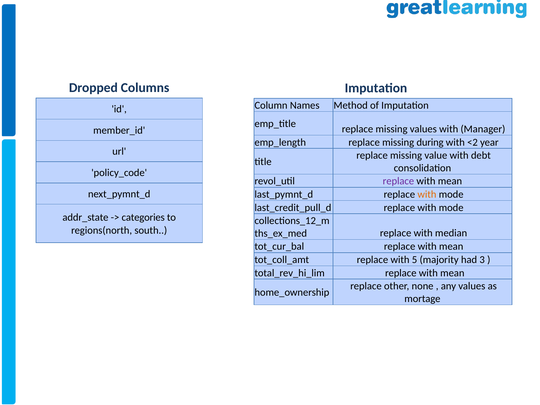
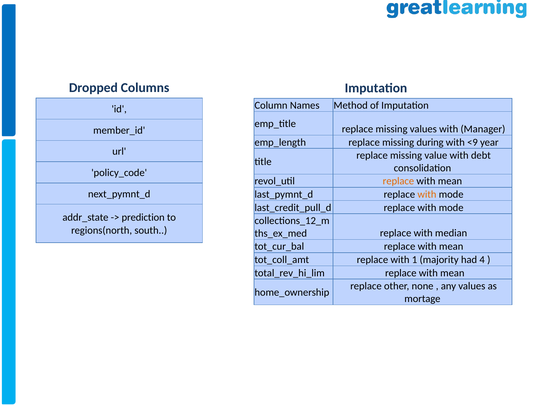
<2: <2 -> <9
replace at (398, 181) colour: purple -> orange
categories: categories -> prediction
5: 5 -> 1
3: 3 -> 4
